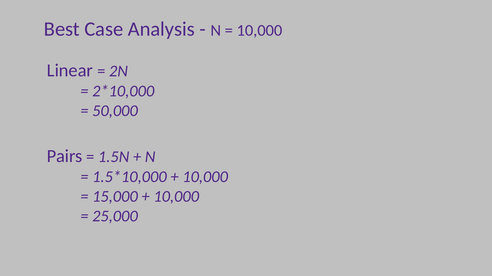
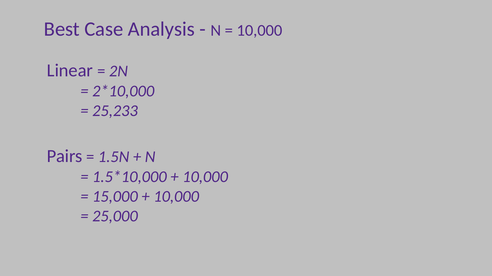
50,000: 50,000 -> 25,233
